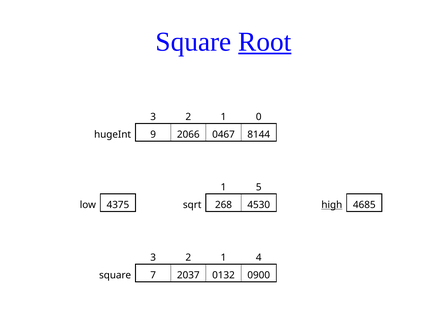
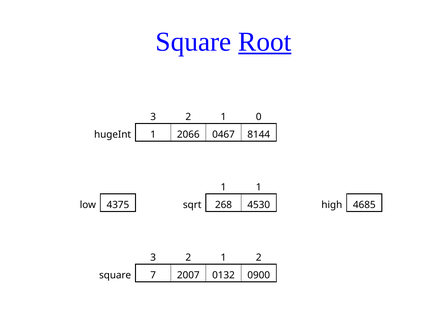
hugeInt 9: 9 -> 1
1 5: 5 -> 1
high underline: present -> none
1 4: 4 -> 2
2037: 2037 -> 2007
